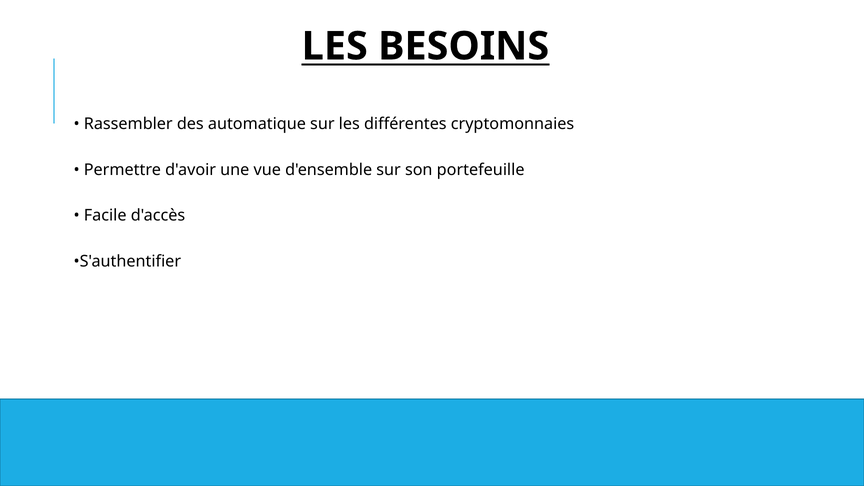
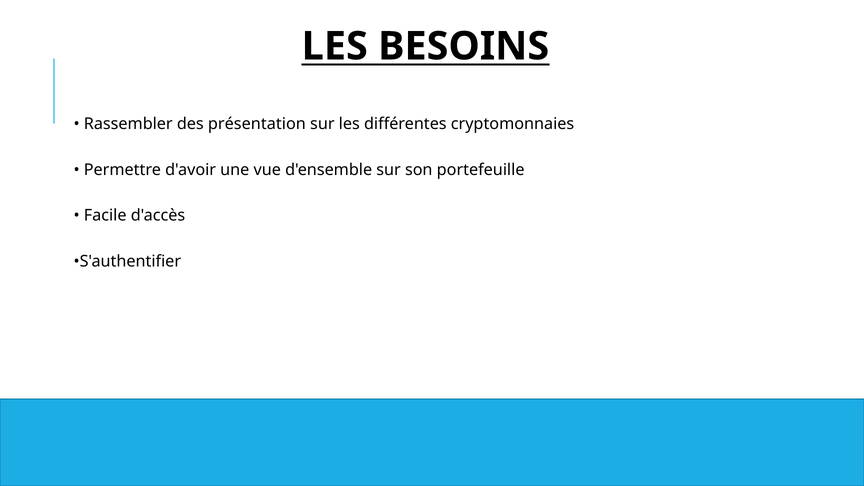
automatique: automatique -> présentation
